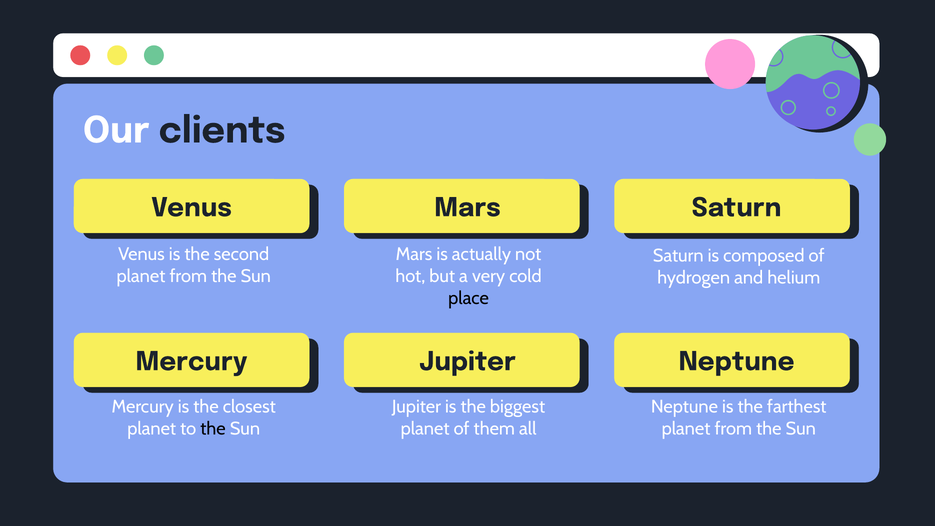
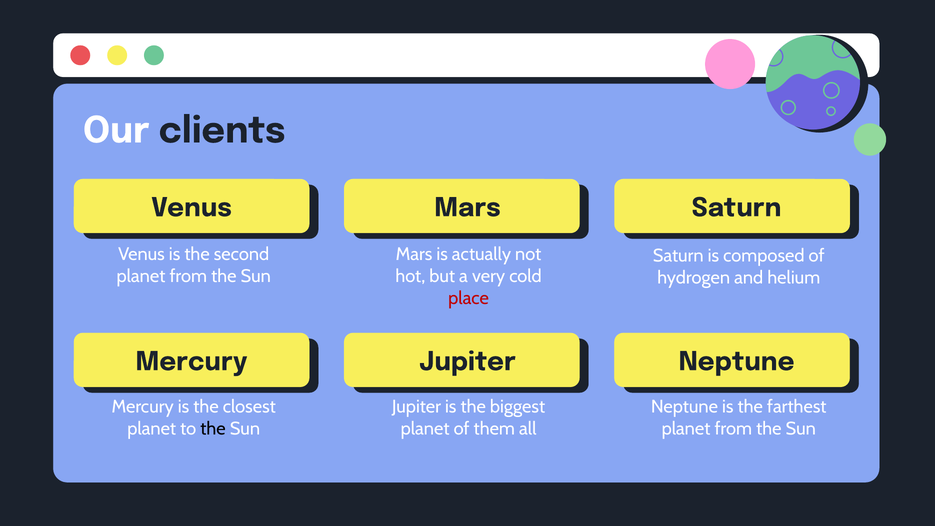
place colour: black -> red
